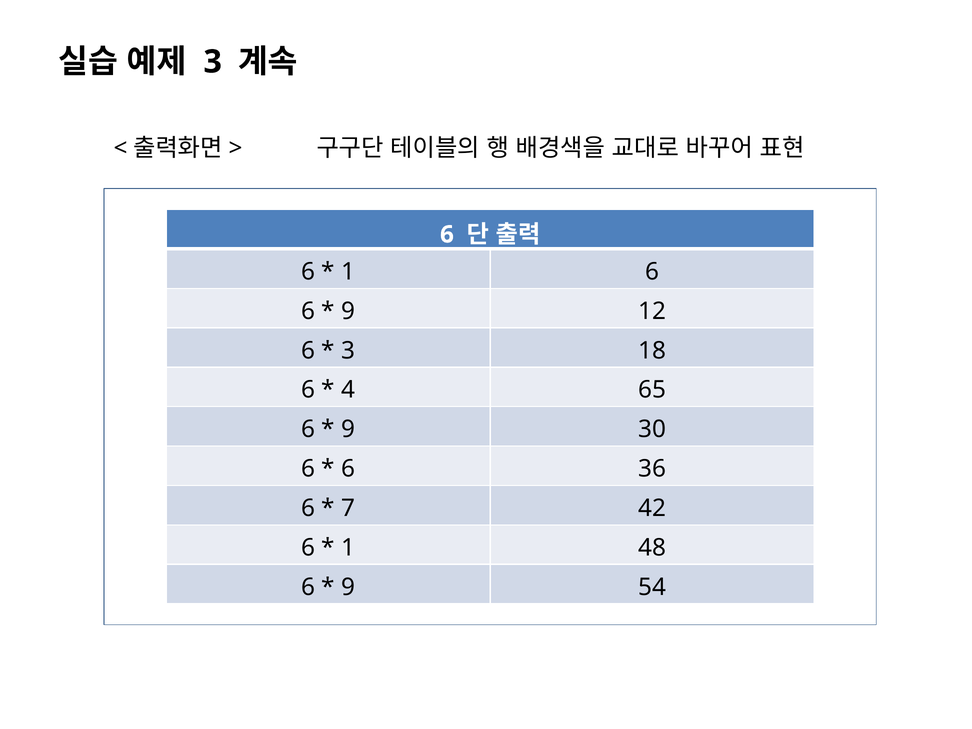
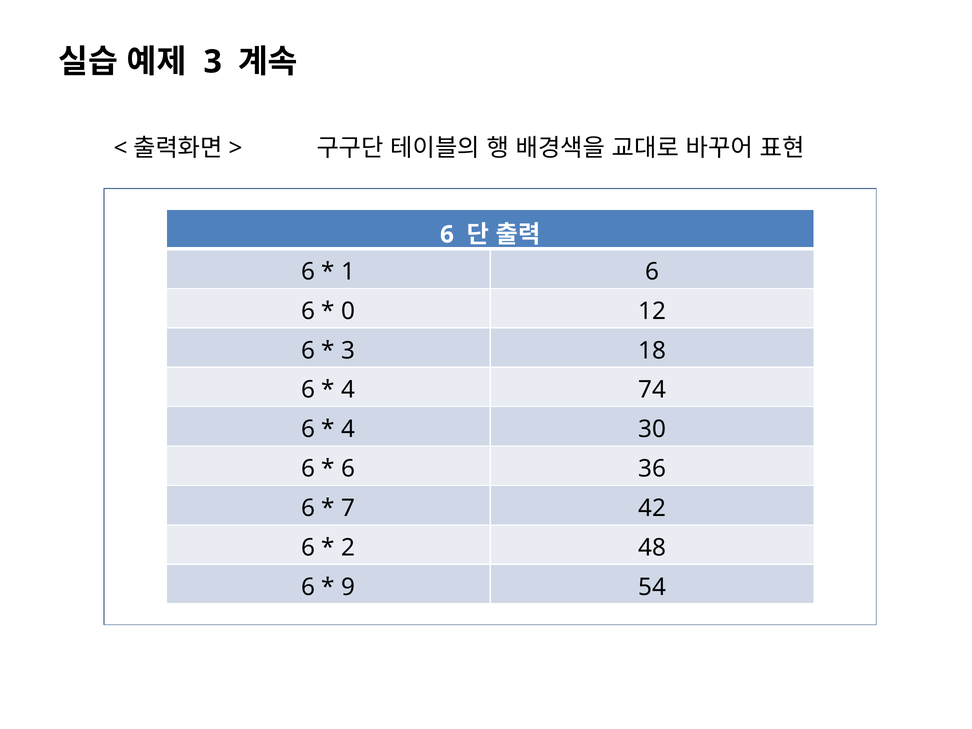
9 at (348, 311): 9 -> 0
65: 65 -> 74
9 at (348, 429): 9 -> 4
1 at (348, 548): 1 -> 2
